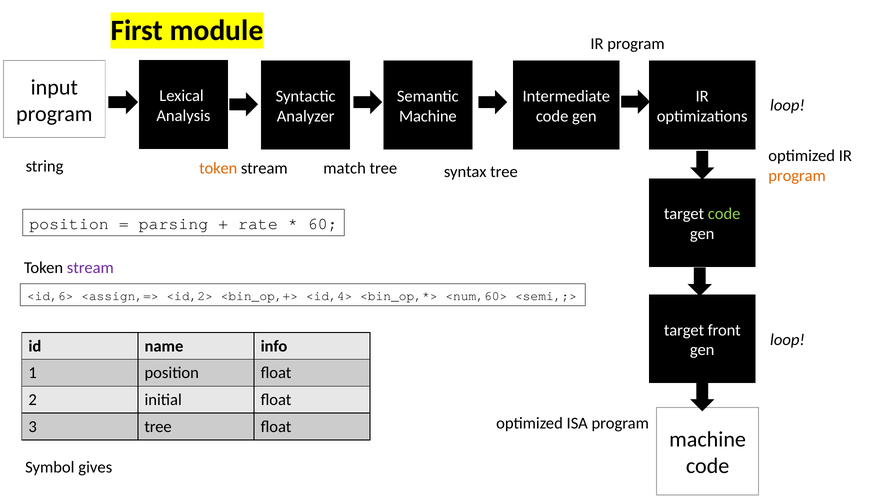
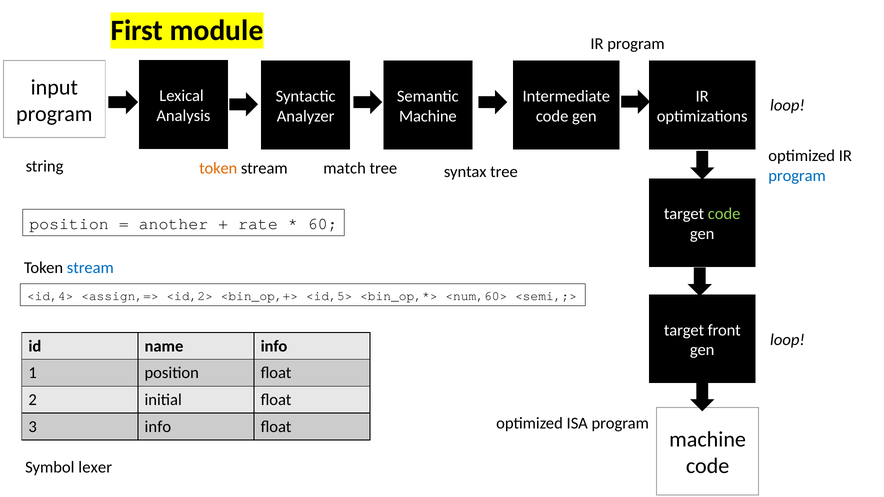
program at (797, 176) colour: orange -> blue
parsing: parsing -> another
stream at (90, 268) colour: purple -> blue
<id,6>: <id,6> -> <id,4>
<id,4>: <id,4> -> <id,5>
3 tree: tree -> info
gives: gives -> lexer
